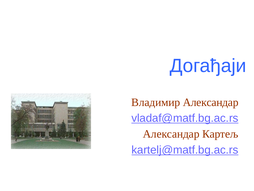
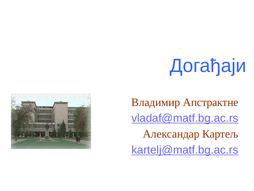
Владимир Александар: Александар -> Апстрактне
